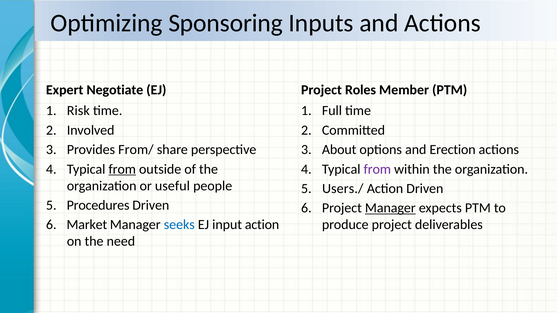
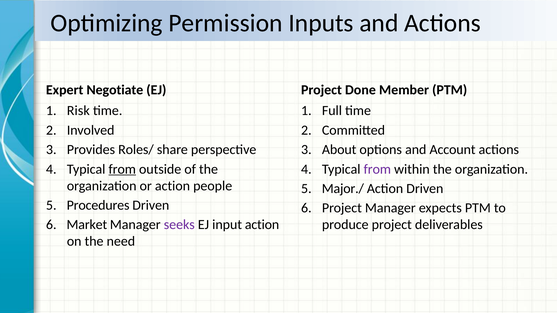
Sponsoring: Sponsoring -> Permission
Roles: Roles -> Done
From/: From/ -> Roles/
Erection: Erection -> Account
or useful: useful -> action
Users./: Users./ -> Major./
Manager at (390, 208) underline: present -> none
seeks colour: blue -> purple
